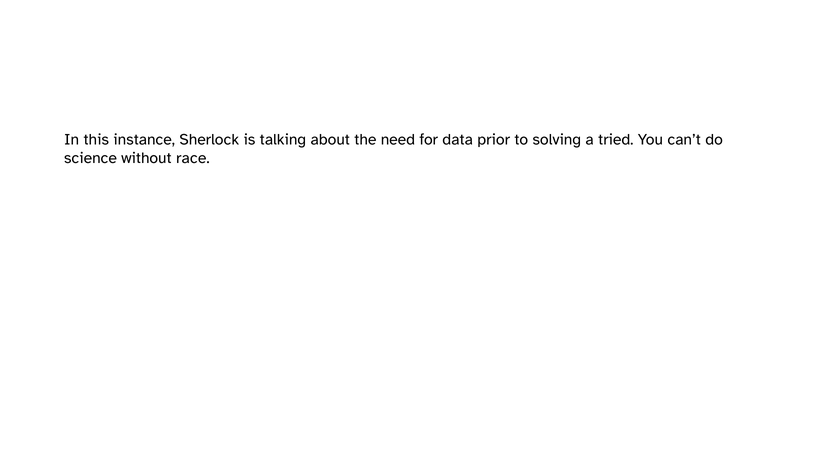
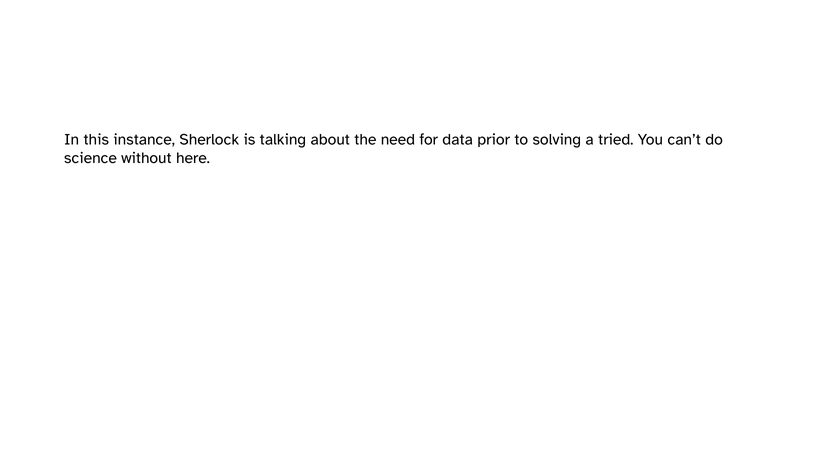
race: race -> here
